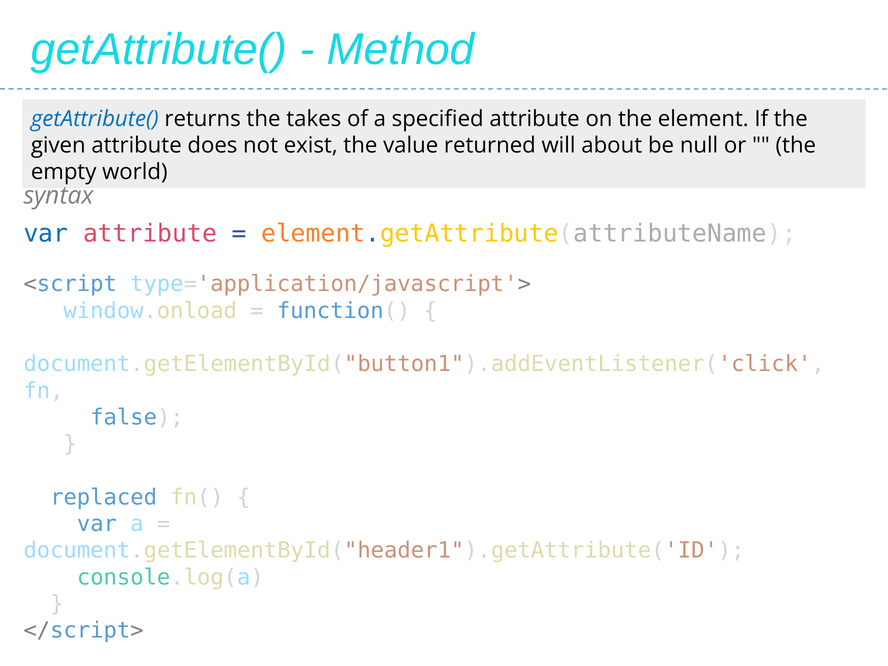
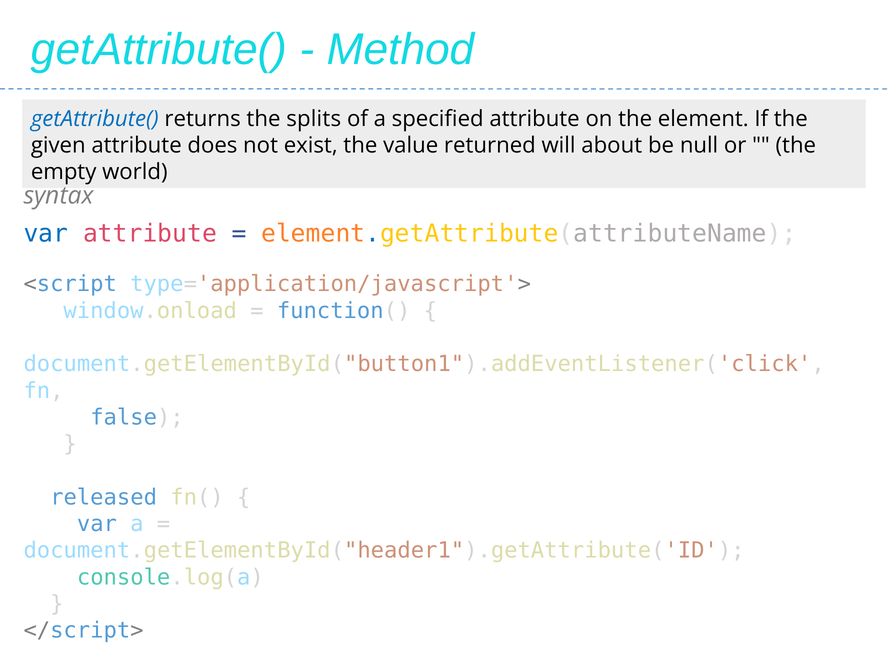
takes: takes -> splits
replaced: replaced -> released
